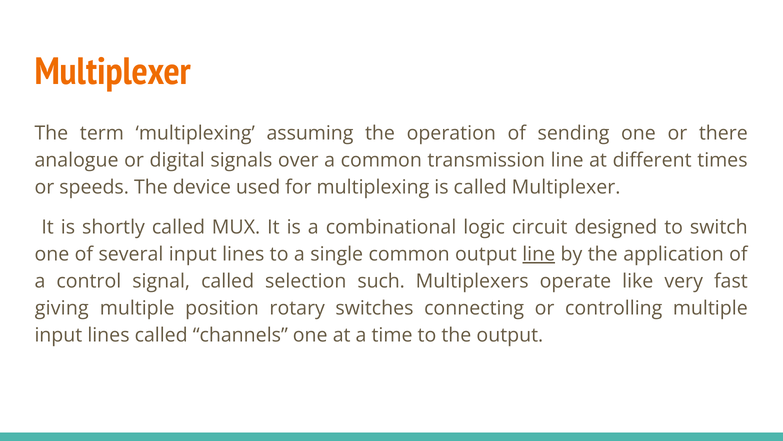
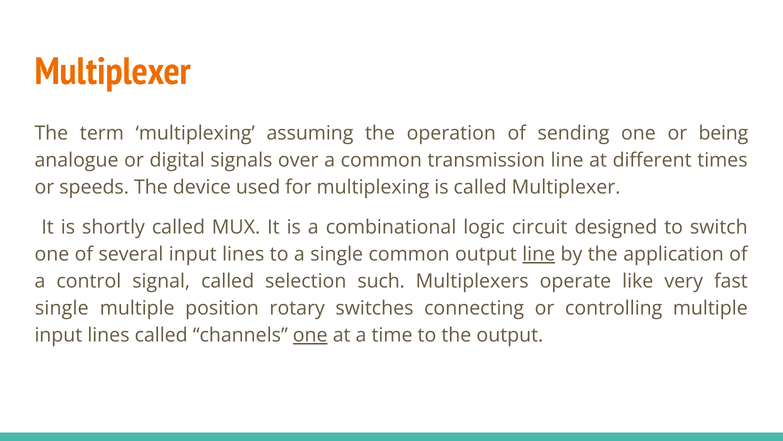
there: there -> being
giving at (62, 308): giving -> single
one at (310, 335) underline: none -> present
